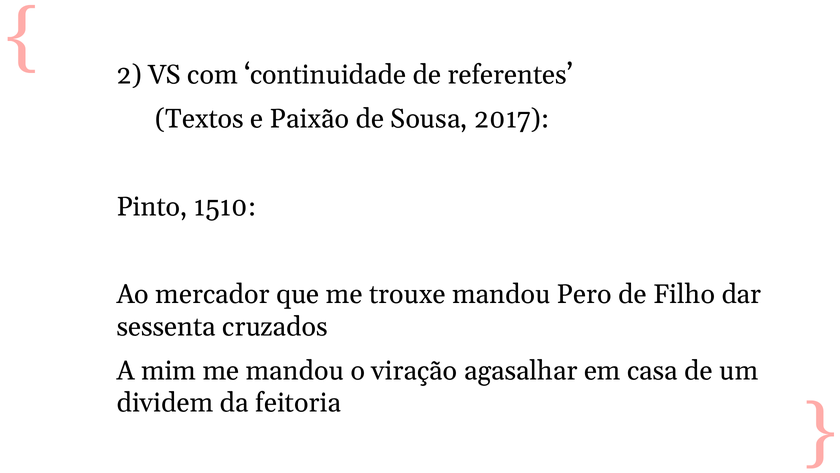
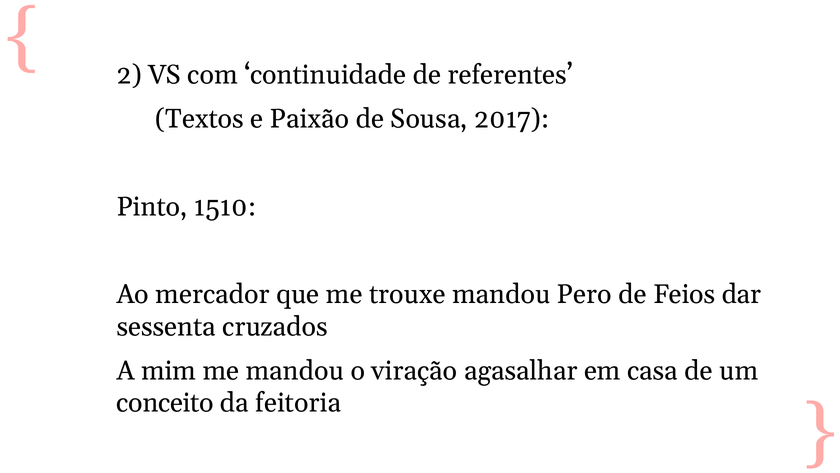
Filho: Filho -> Feios
dividem: dividem -> conceito
